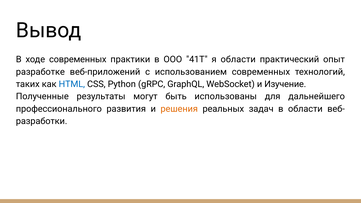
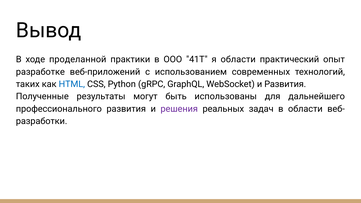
ходе современных: современных -> проделанной
и Изучение: Изучение -> Развития
решения colour: orange -> purple
